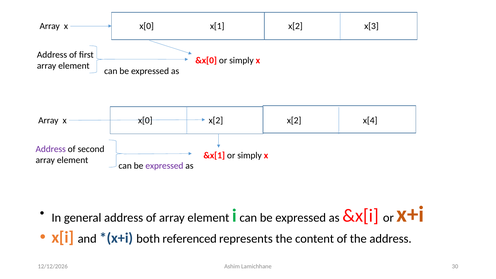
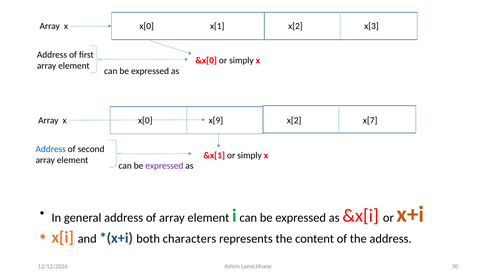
x[0 x[2: x[2 -> x[9
x[4: x[4 -> x[7
Address at (51, 149) colour: purple -> blue
referenced: referenced -> characters
